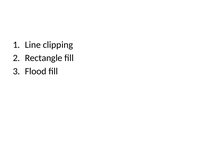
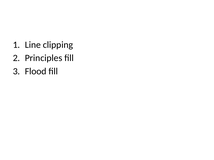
Rectangle: Rectangle -> Principles
